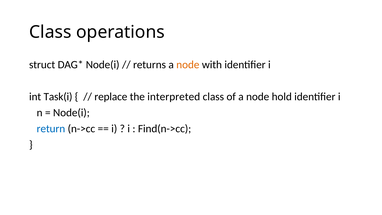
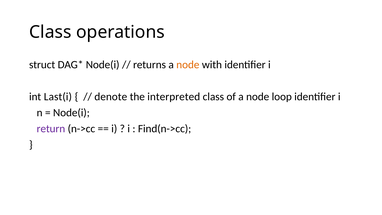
Task(i: Task(i -> Last(i
replace: replace -> denote
hold: hold -> loop
return colour: blue -> purple
